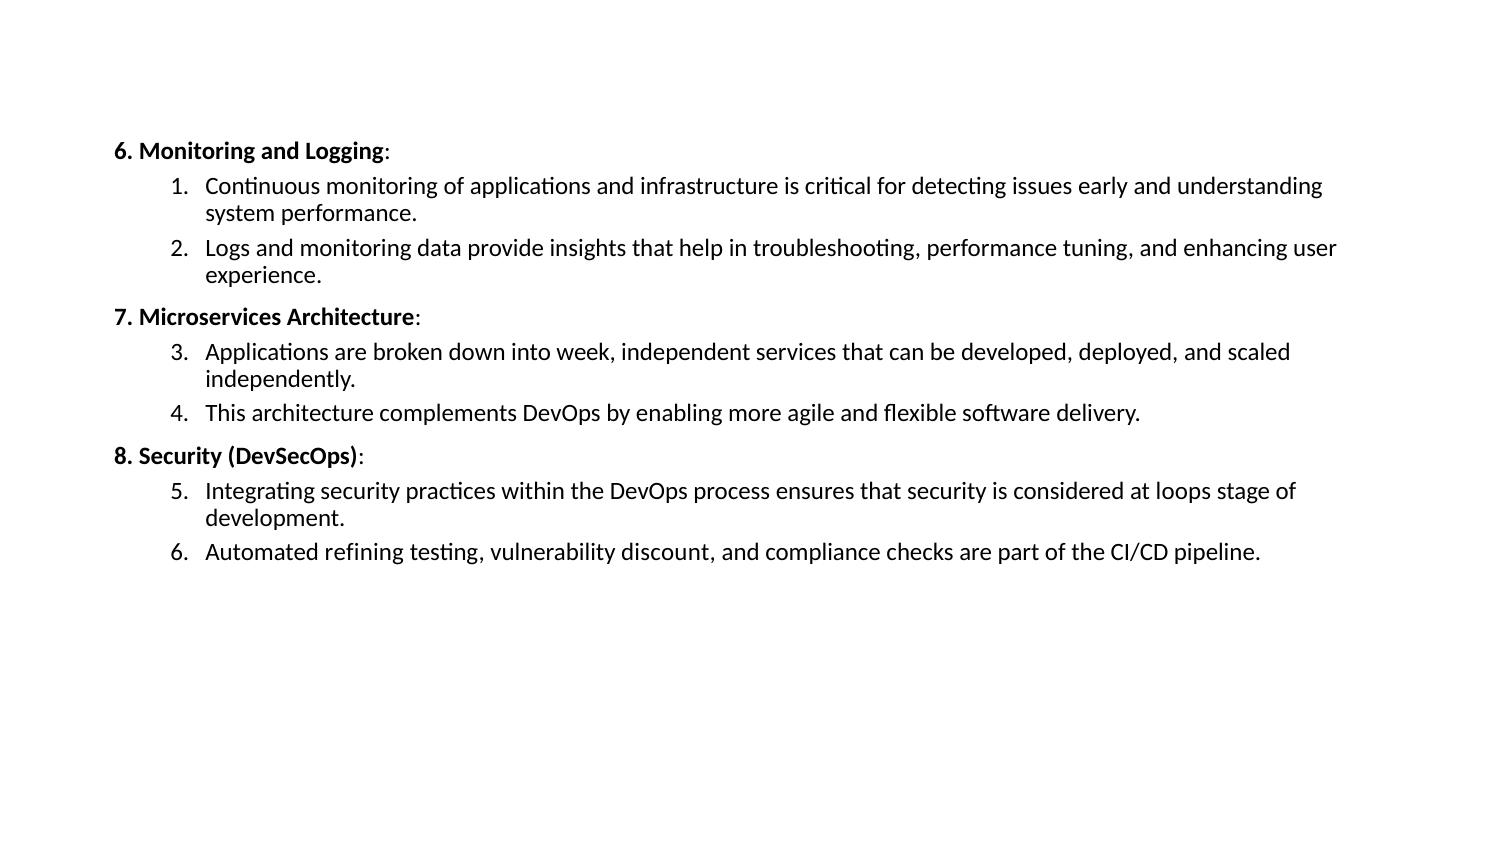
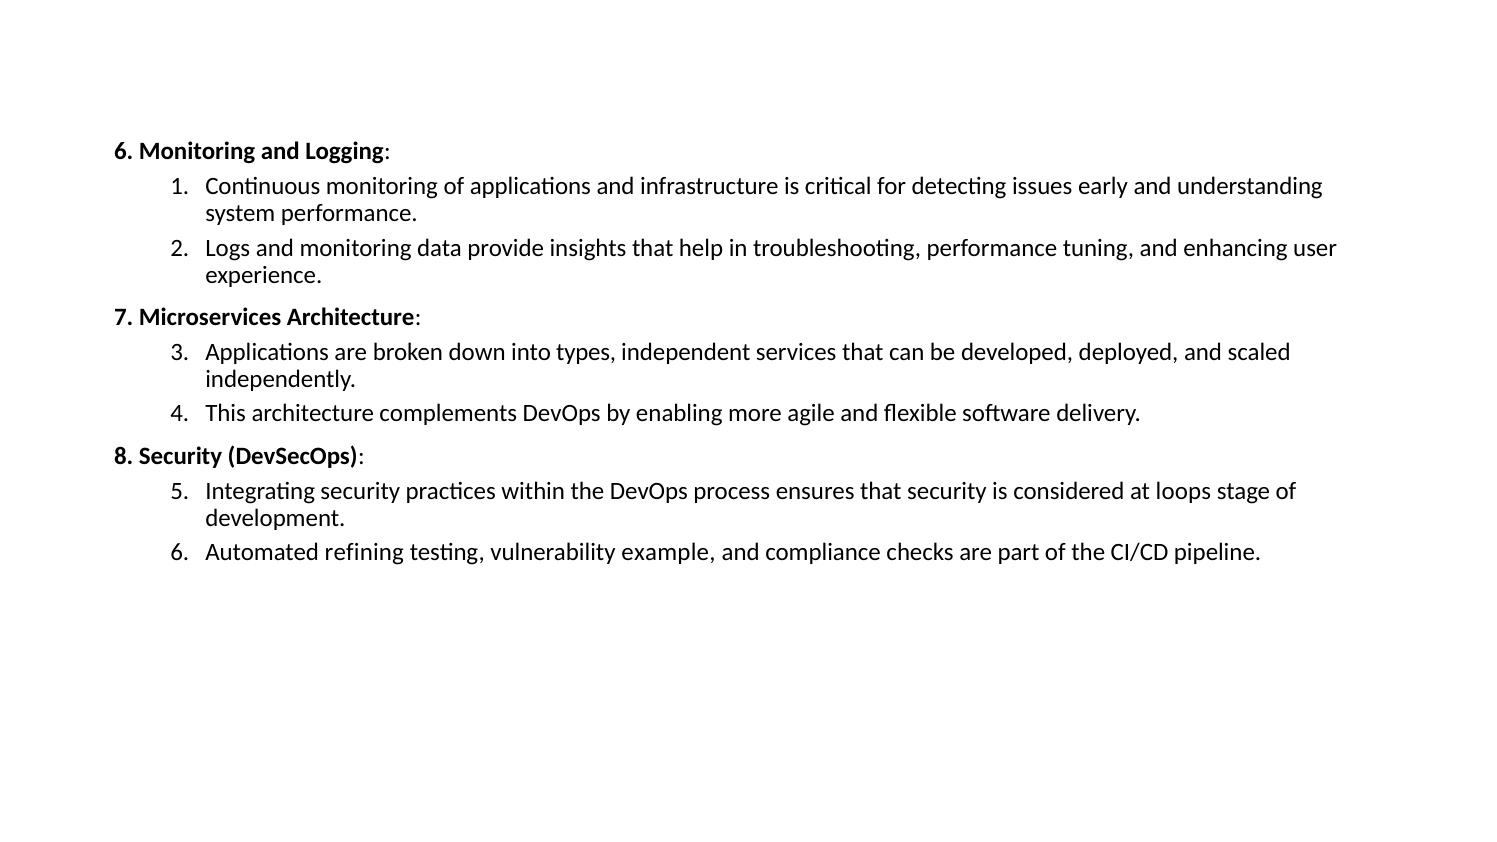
week: week -> types
discount: discount -> example
